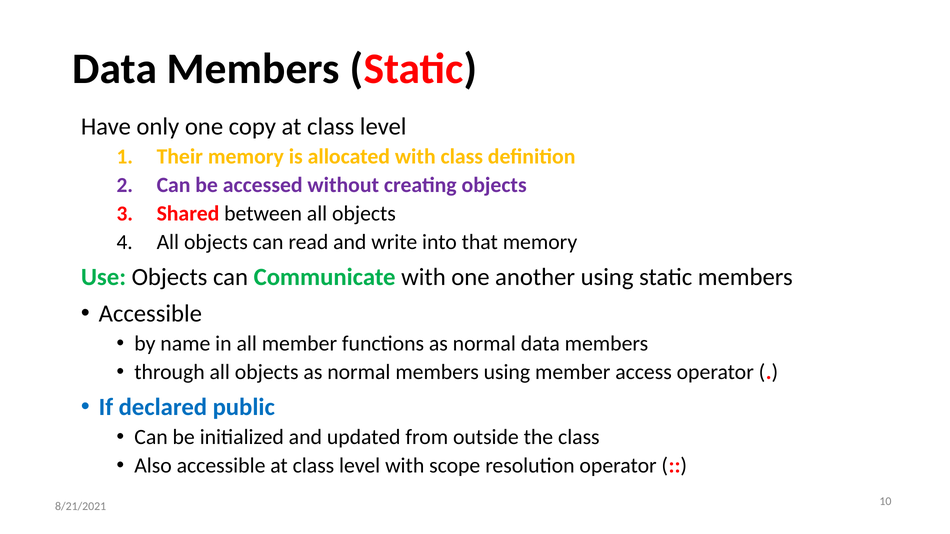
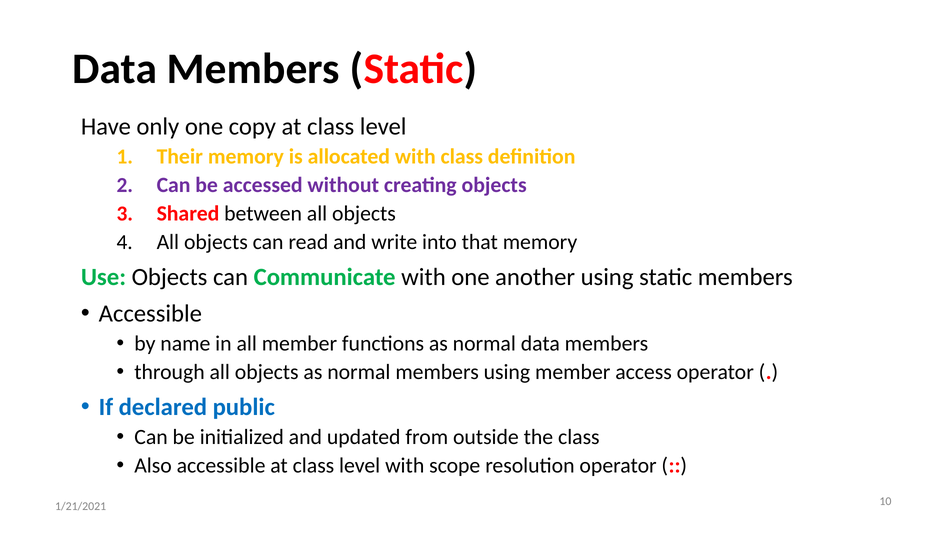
8/21/2021: 8/21/2021 -> 1/21/2021
